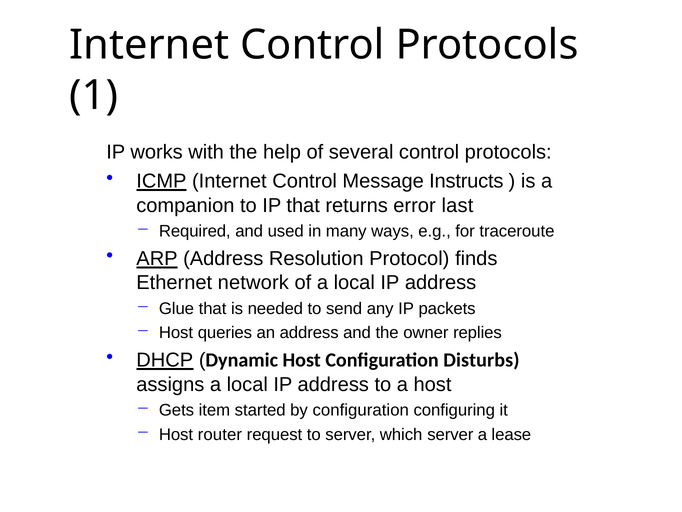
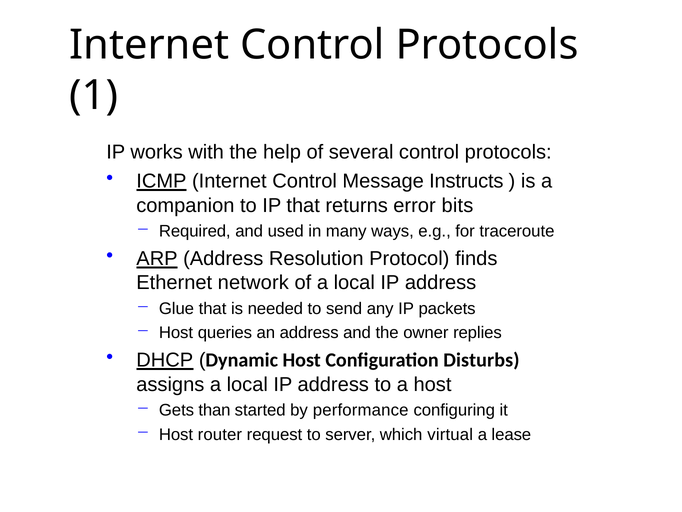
last: last -> bits
item: item -> than
by configuration: configuration -> performance
which server: server -> virtual
